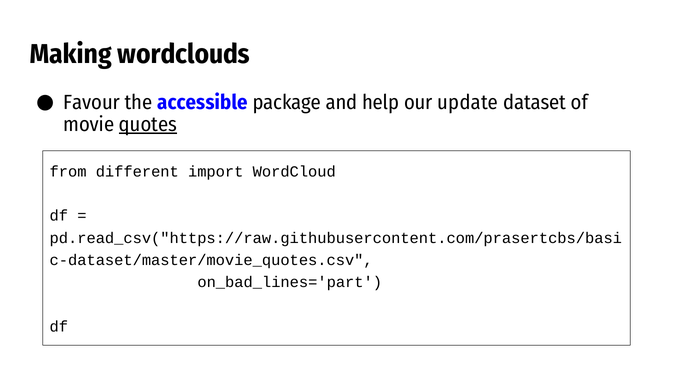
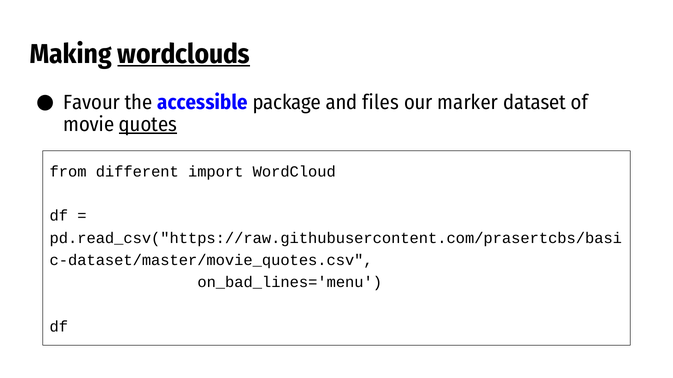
wordclouds underline: none -> present
help: help -> files
update: update -> marker
on_bad_lines='part: on_bad_lines='part -> on_bad_lines='menu
